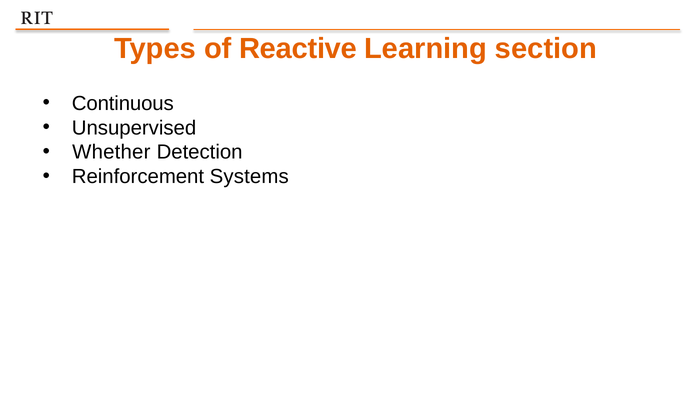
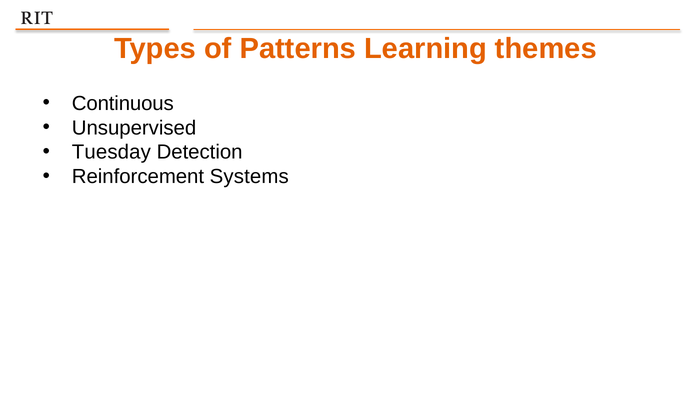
Reactive: Reactive -> Patterns
section: section -> themes
Whether: Whether -> Tuesday
